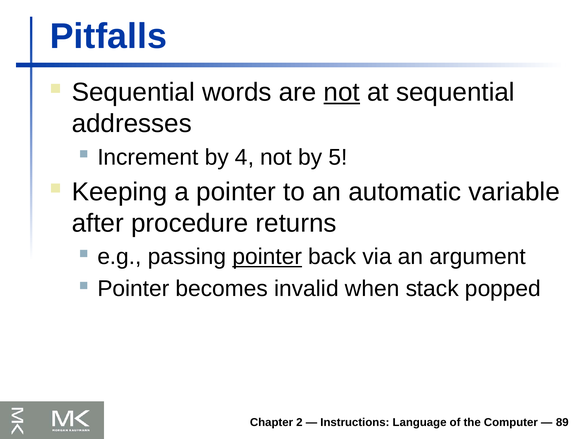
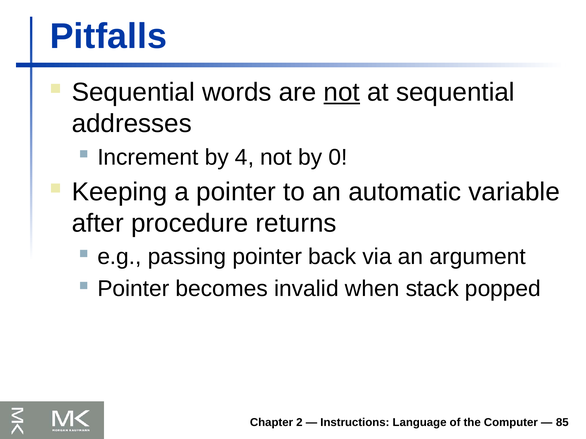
5: 5 -> 0
pointer at (267, 257) underline: present -> none
89: 89 -> 85
